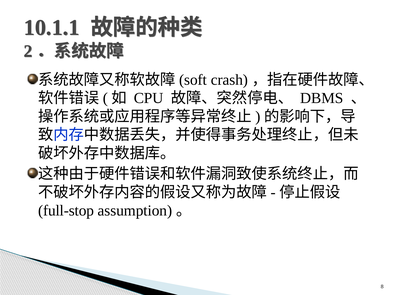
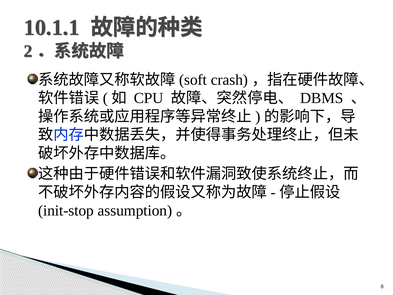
full-stop: full-stop -> init-stop
